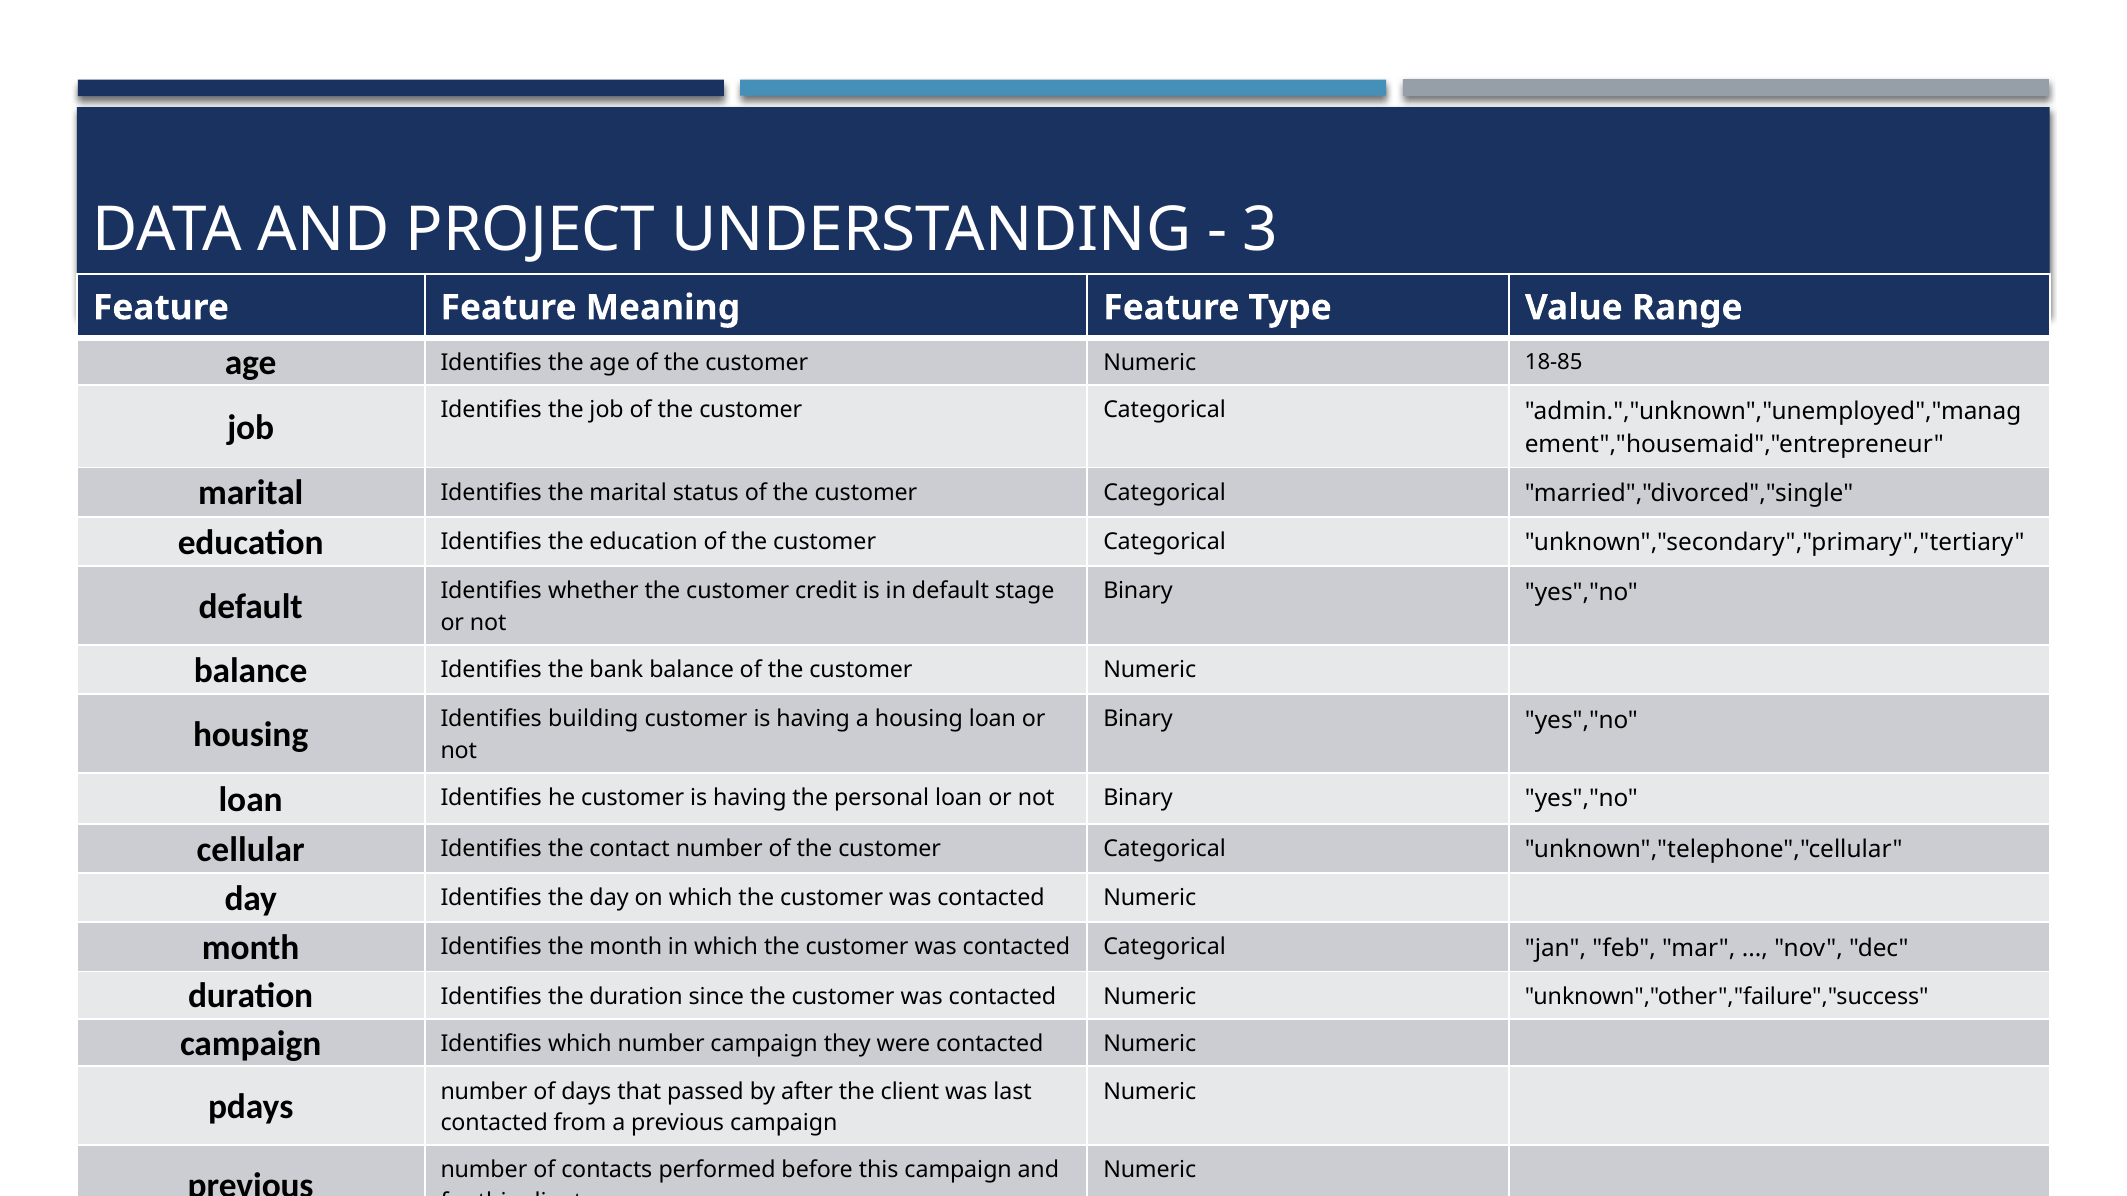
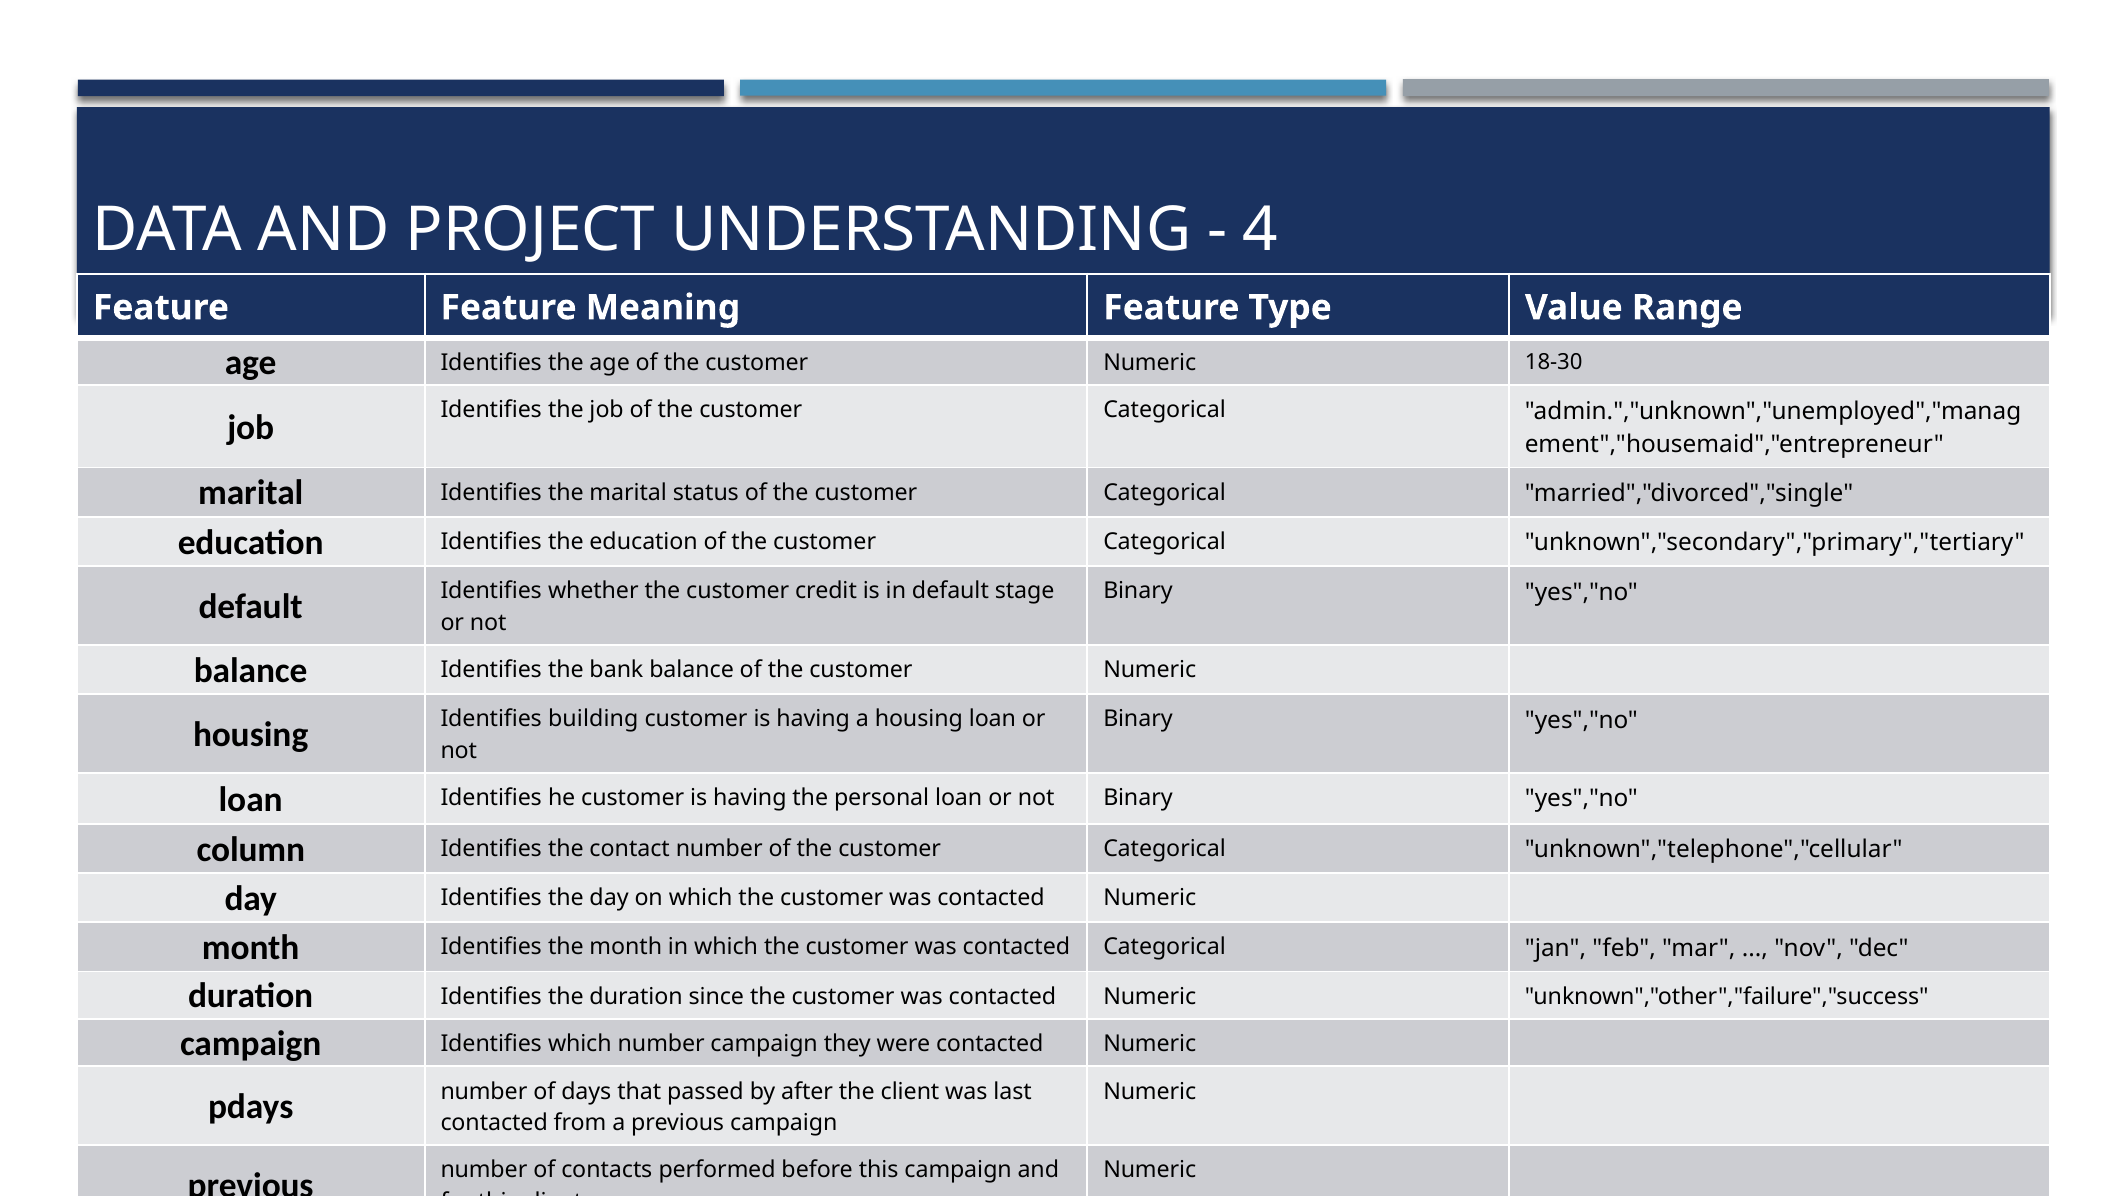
3: 3 -> 4
18-85: 18-85 -> 18-30
cellular: cellular -> column
